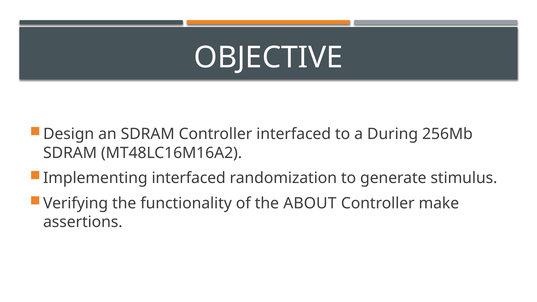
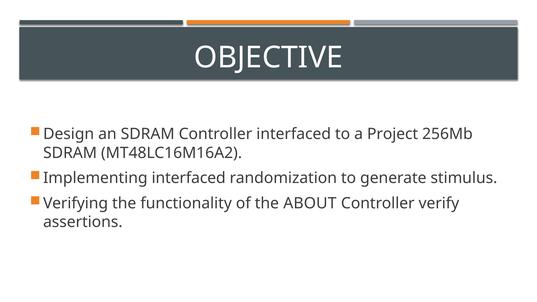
During: During -> Project
make: make -> verify
